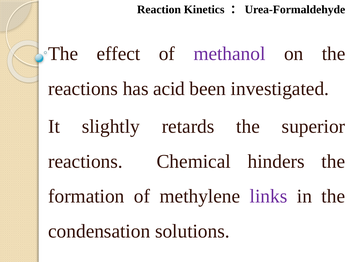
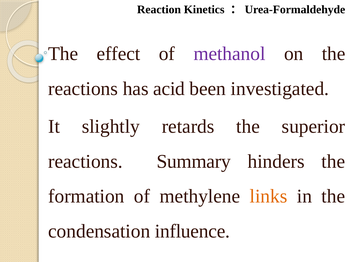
Chemical: Chemical -> Summary
links colour: purple -> orange
solutions: solutions -> influence
